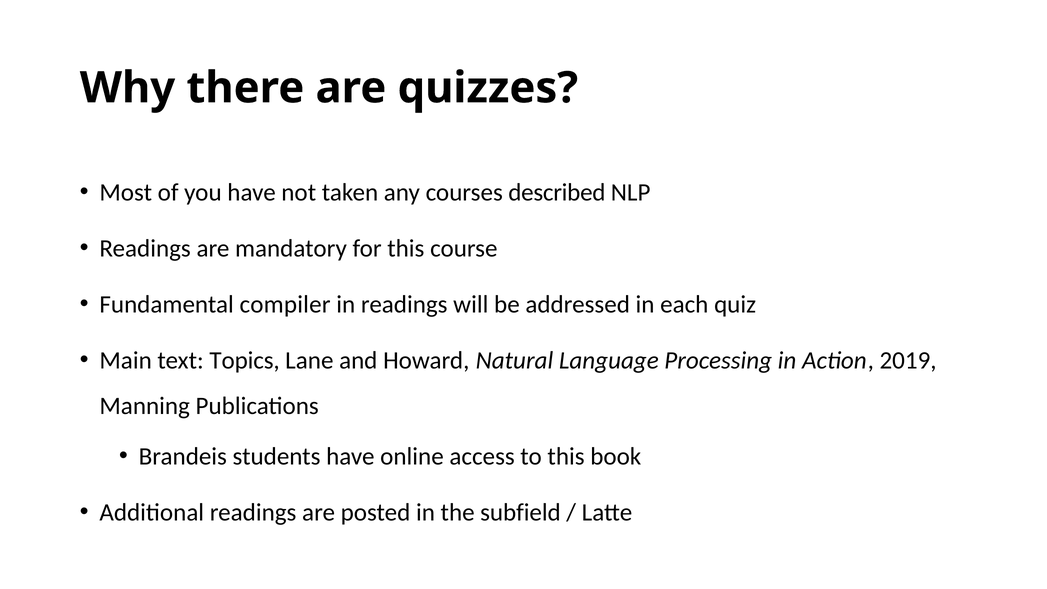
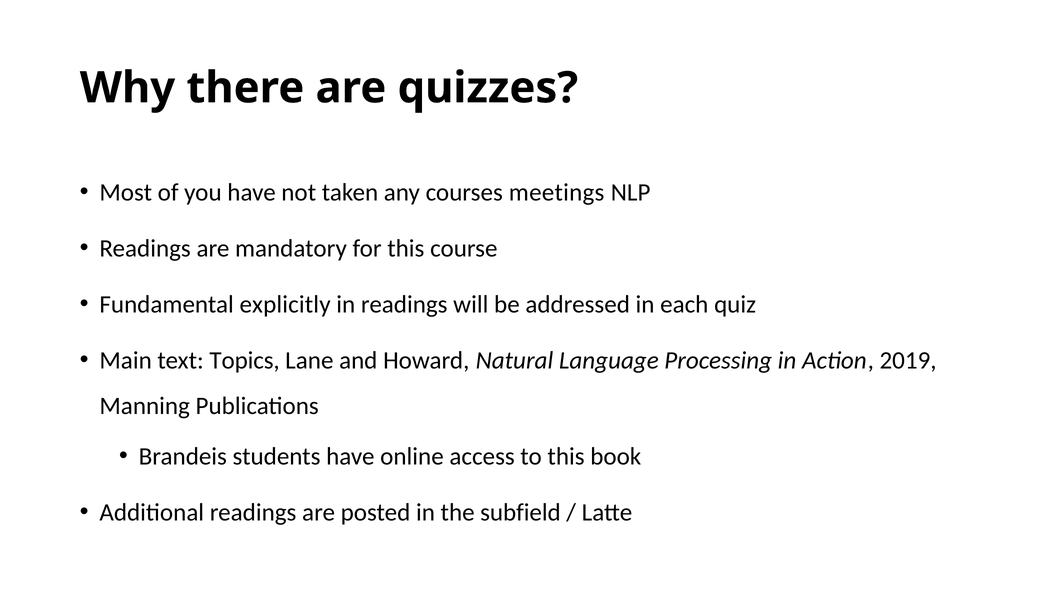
described: described -> meetings
compiler: compiler -> explicitly
